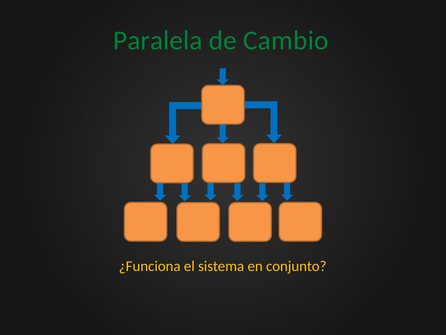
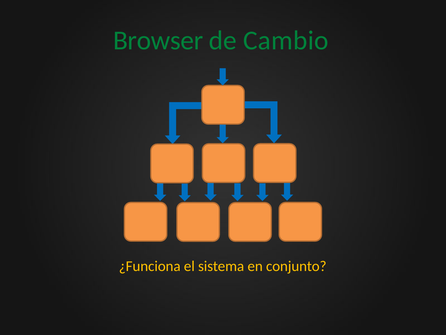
Paralela: Paralela -> Browser
